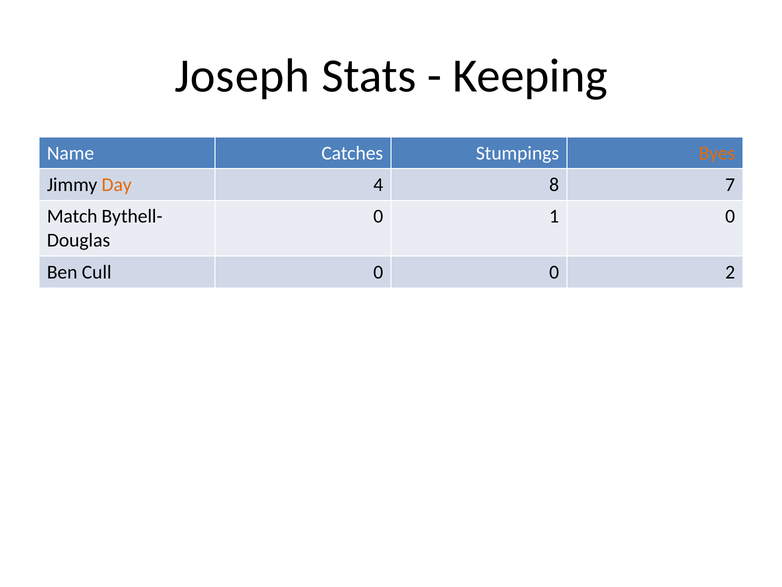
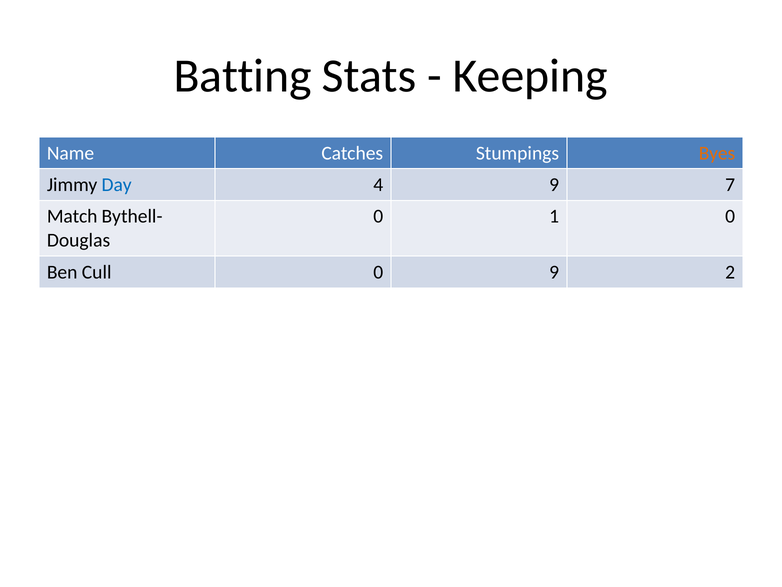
Joseph: Joseph -> Batting
Day colour: orange -> blue
4 8: 8 -> 9
0 0: 0 -> 9
